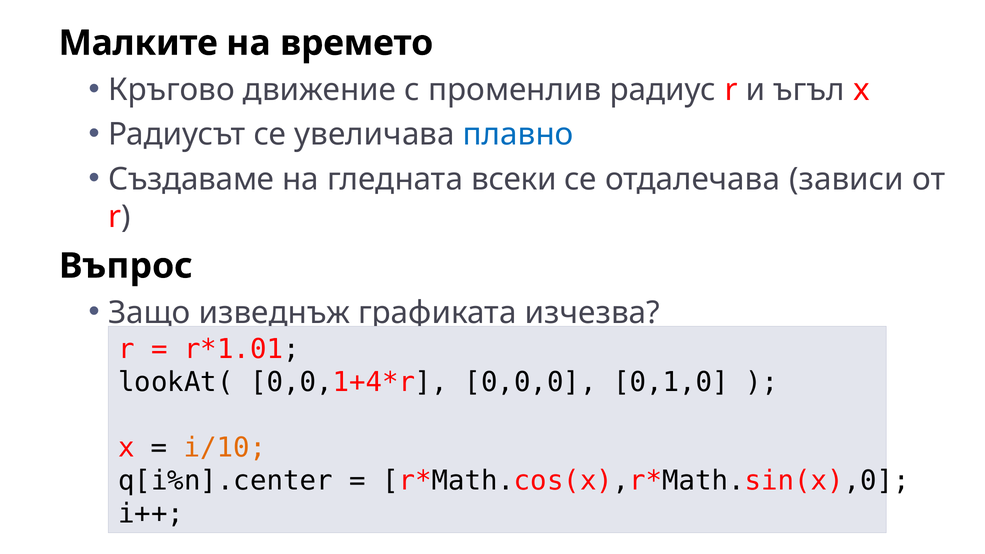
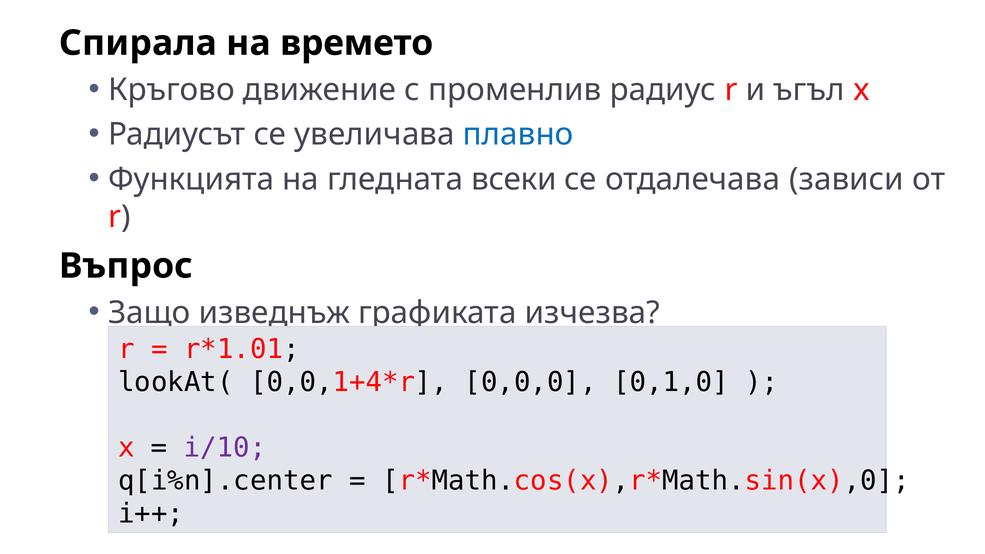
Малките: Малките -> Спирала
Създаваме: Създаваме -> Функцията
i/10 colour: orange -> purple
